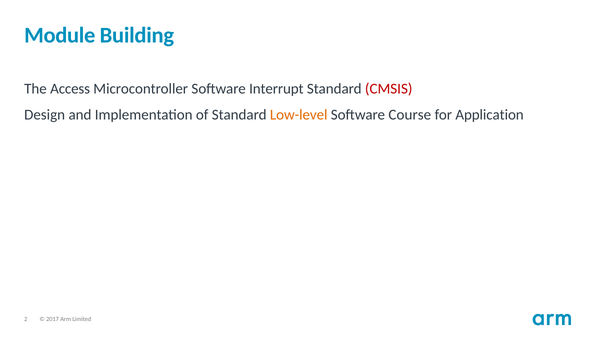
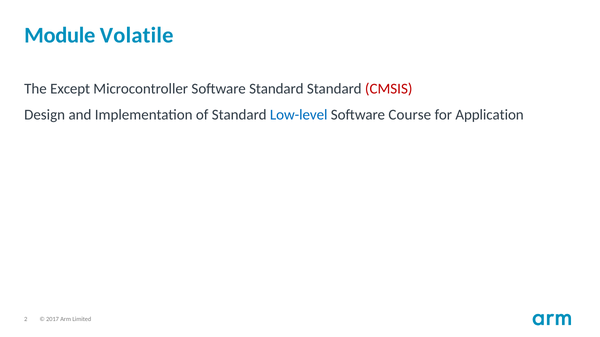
Building: Building -> Volatile
Access: Access -> Except
Software Interrupt: Interrupt -> Standard
Low-level colour: orange -> blue
